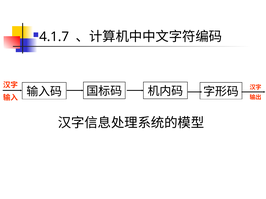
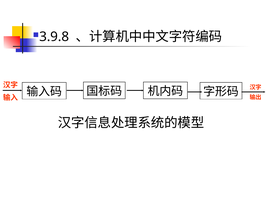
4.1.7: 4.1.7 -> 3.9.8
